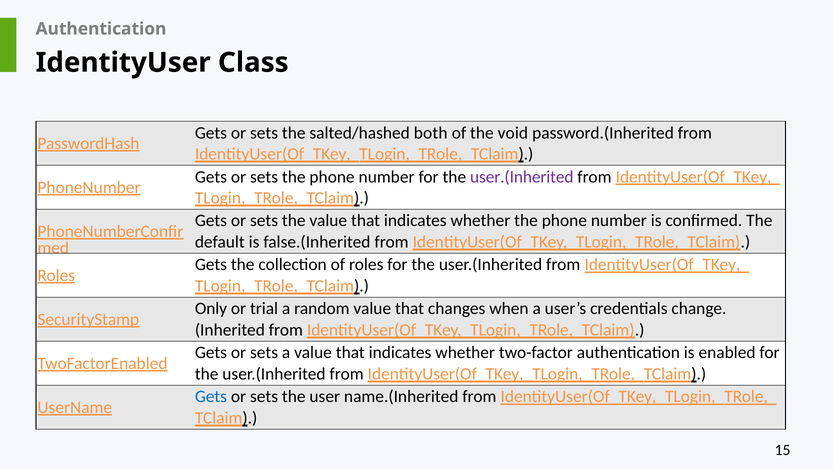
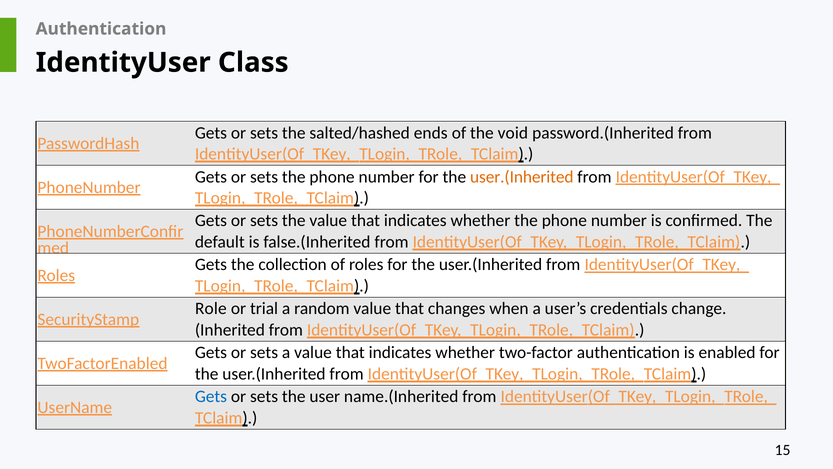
both: both -> ends
user.(Inherited at (522, 177) colour: purple -> orange
Only: Only -> Role
